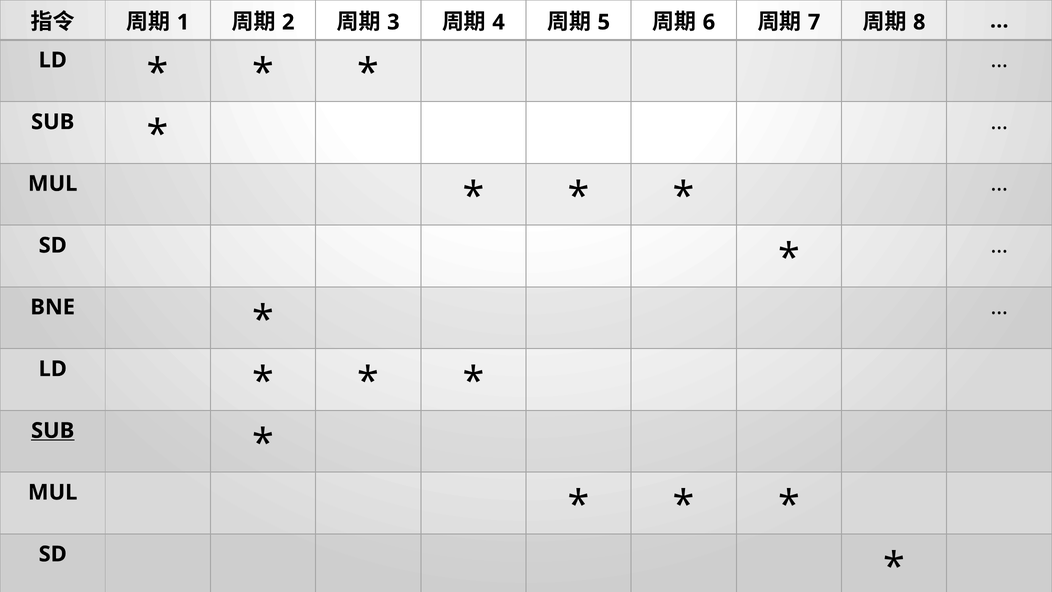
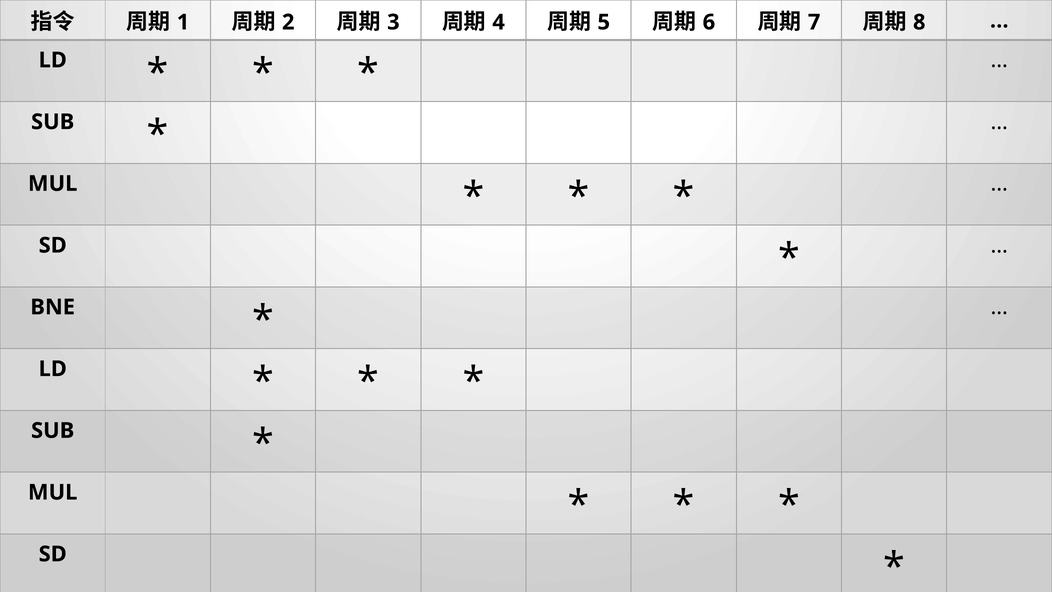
SUB at (53, 431) underline: present -> none
